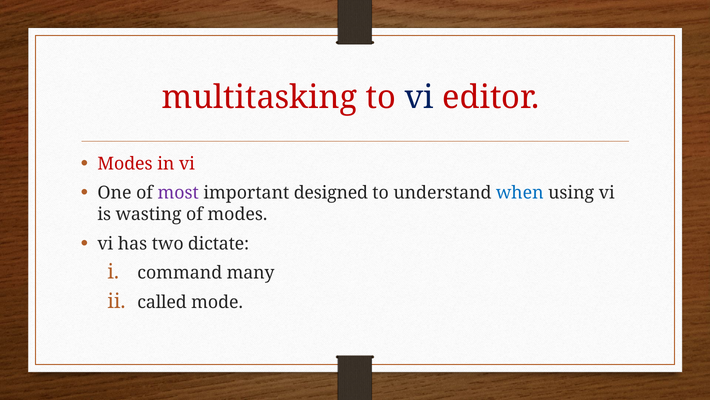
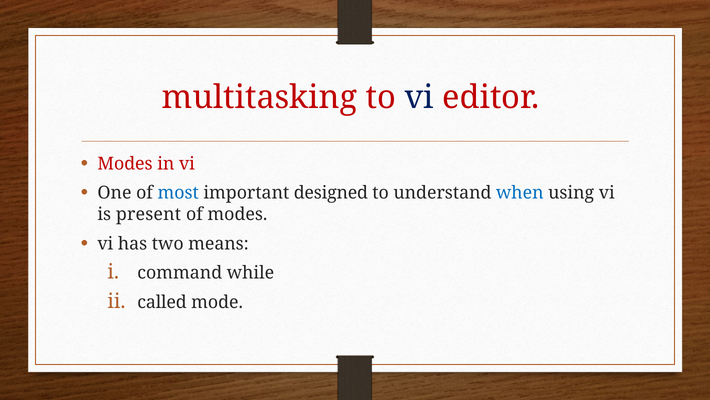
most colour: purple -> blue
wasting: wasting -> present
dictate: dictate -> means
many: many -> while
